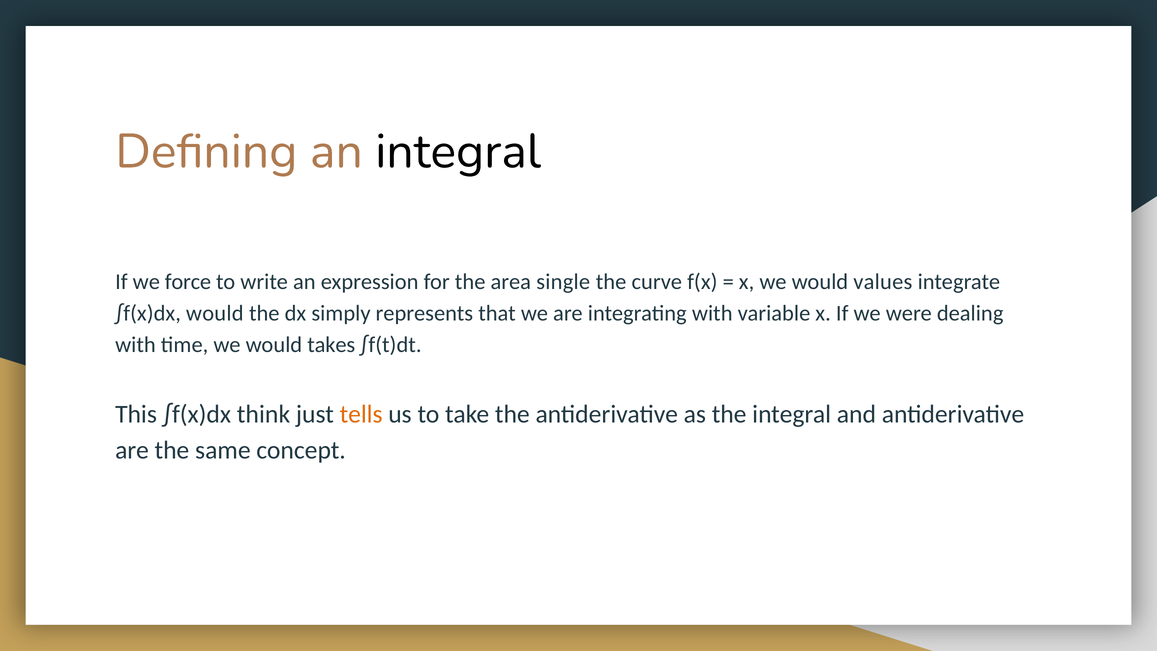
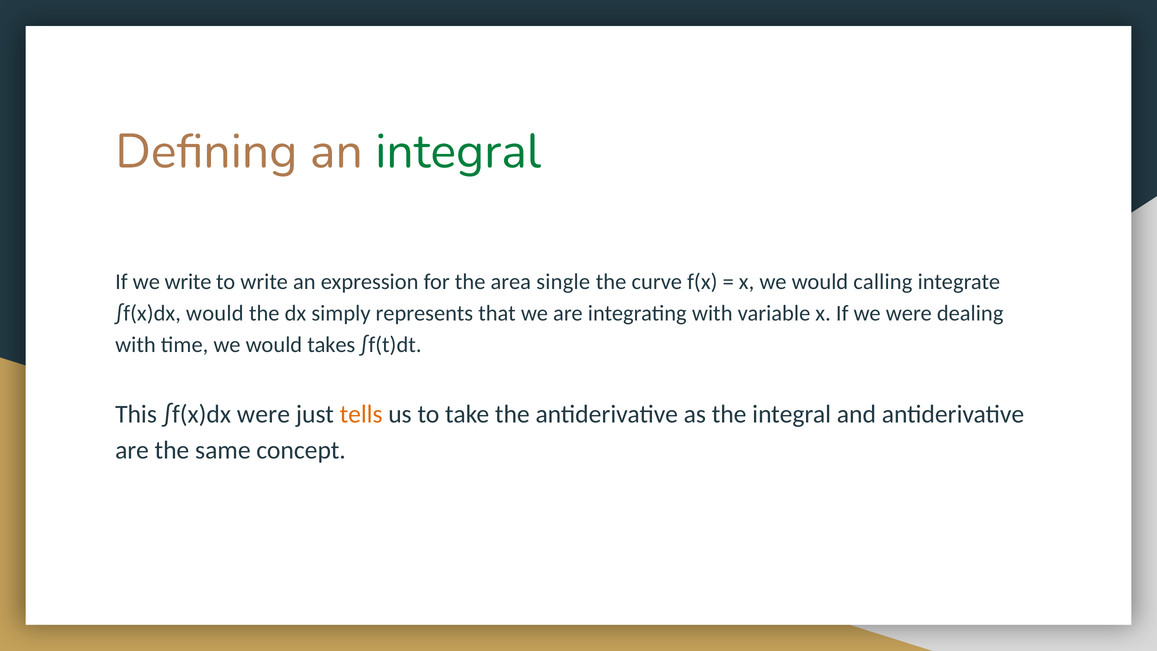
integral at (458, 151) colour: black -> green
we force: force -> write
values: values -> calling
∫f(x)dx think: think -> were
